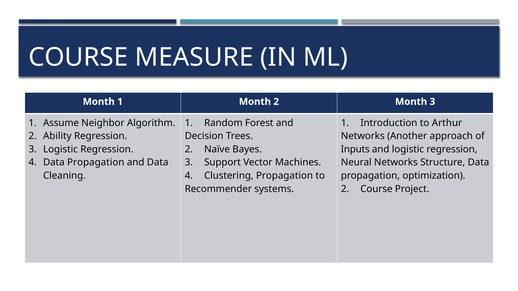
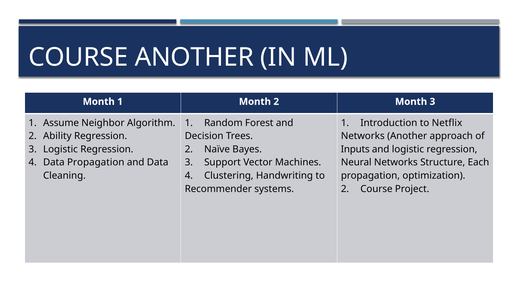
COURSE MEASURE: MEASURE -> ANOTHER
Arthur: Arthur -> Netflix
Structure Data: Data -> Each
Clustering Propagation: Propagation -> Handwriting
